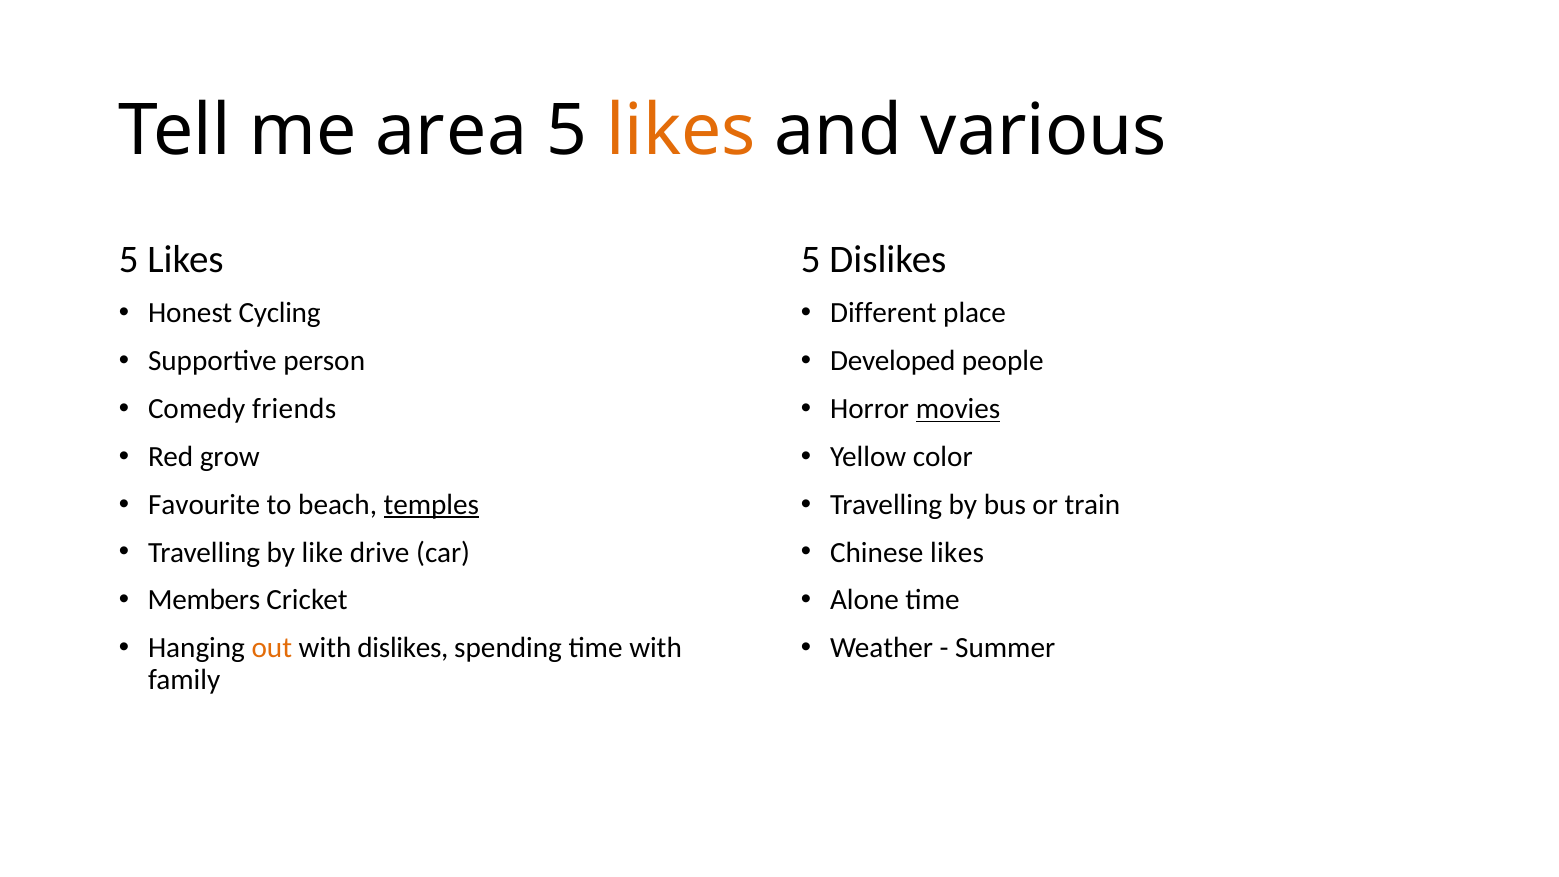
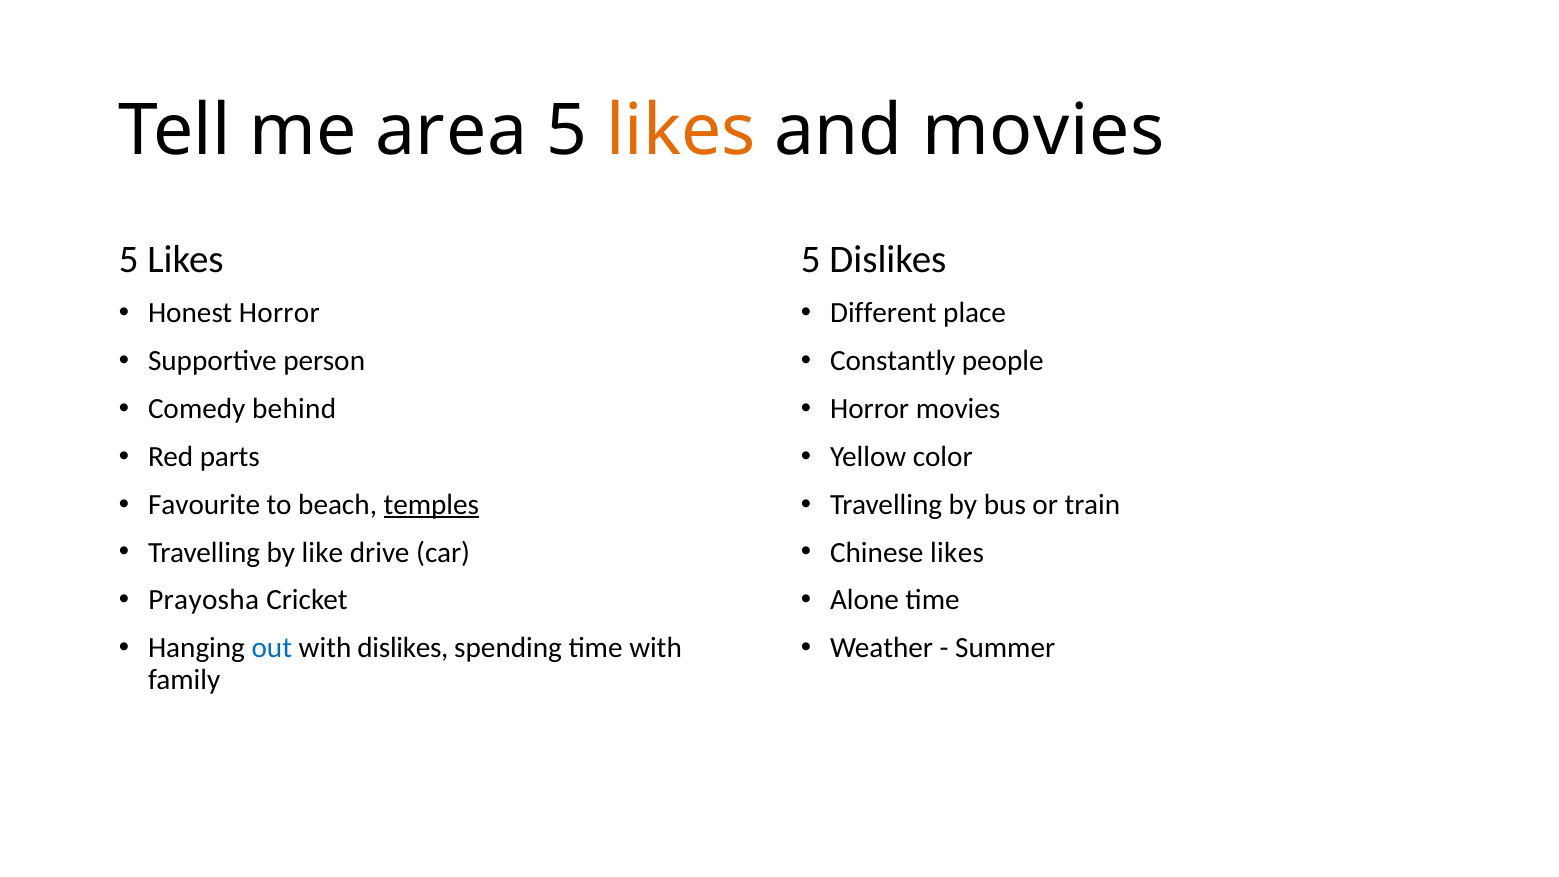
and various: various -> movies
Honest Cycling: Cycling -> Horror
Developed: Developed -> Constantly
friends: friends -> behind
movies at (958, 409) underline: present -> none
grow: grow -> parts
Members: Members -> Prayosha
out colour: orange -> blue
